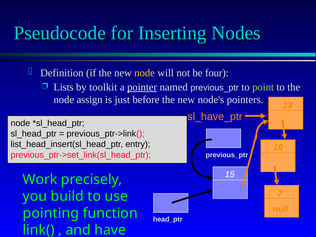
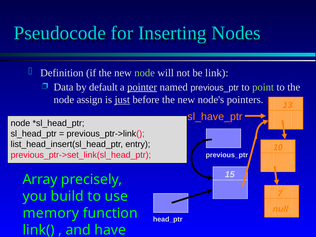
node at (145, 73) colour: yellow -> light green
four: four -> link
Lists: Lists -> Data
toolkit: toolkit -> default
just underline: none -> present
Work: Work -> Array
pointing: pointing -> memory
